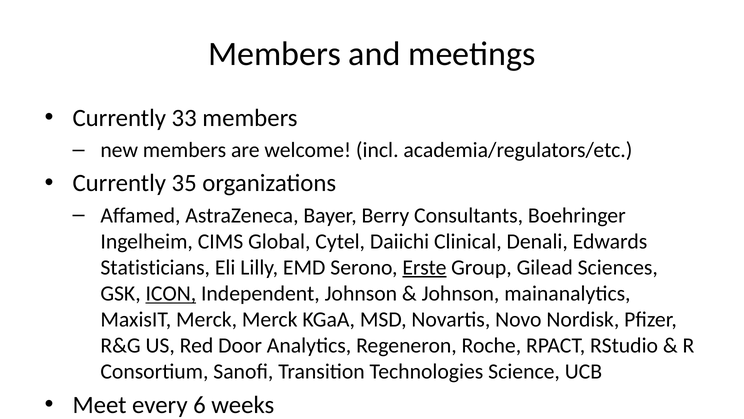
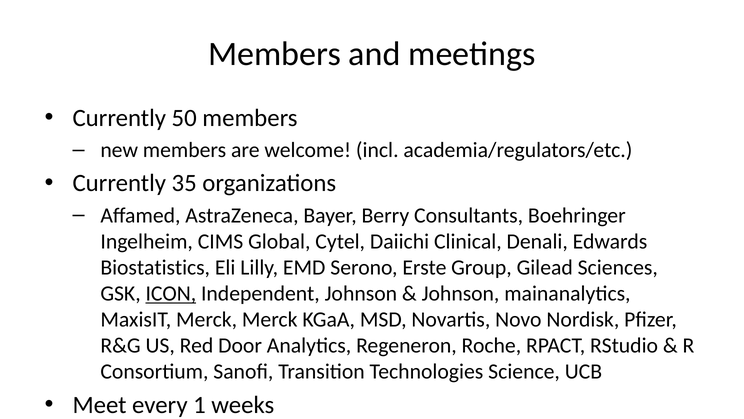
33: 33 -> 50
Statisticians: Statisticians -> Biostatistics
Erste underline: present -> none
6: 6 -> 1
